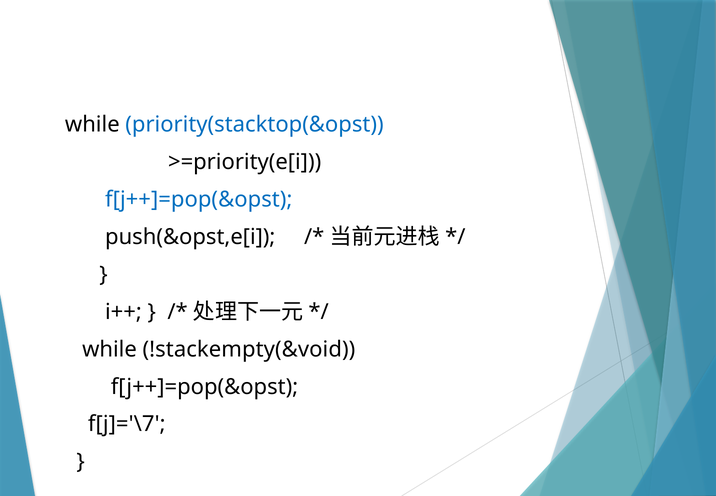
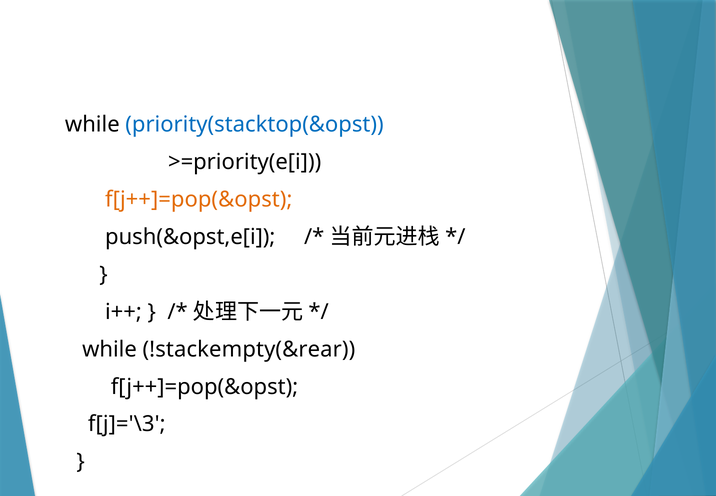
f[j++]=pop(&opst at (199, 199) colour: blue -> orange
!stackempty(&void: !stackempty(&void -> !stackempty(&rear
f[j]='\7: f[j]='\7 -> f[j]='\3
